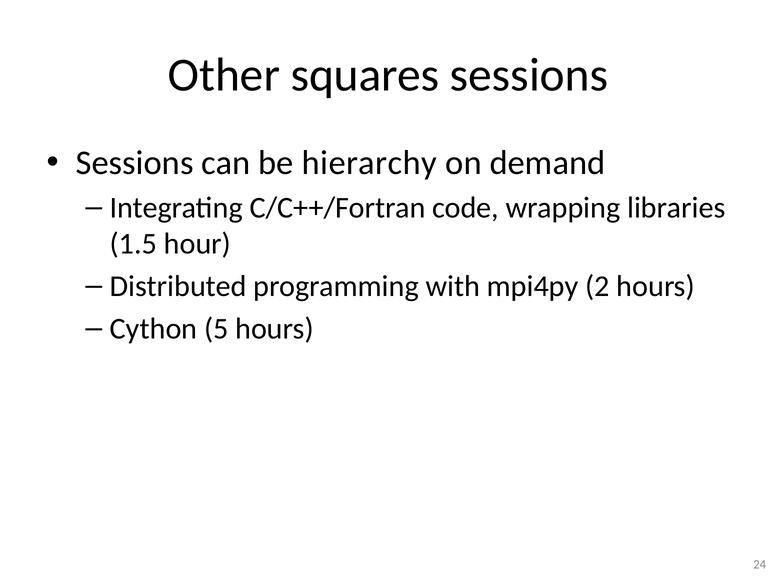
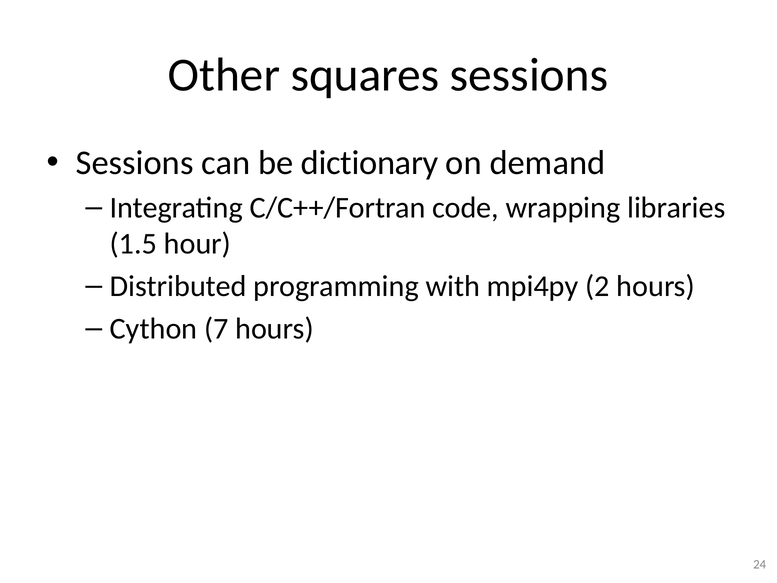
hierarchy: hierarchy -> dictionary
5: 5 -> 7
